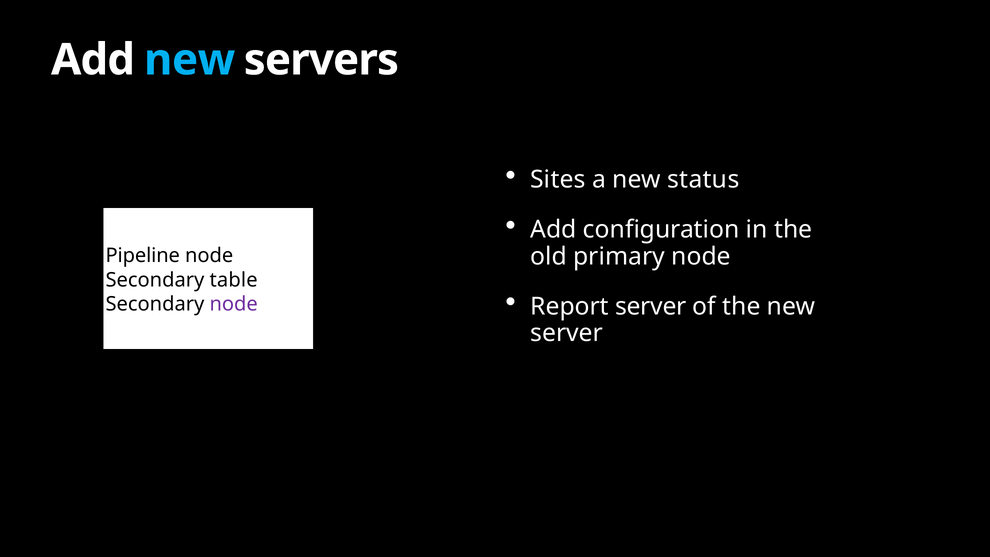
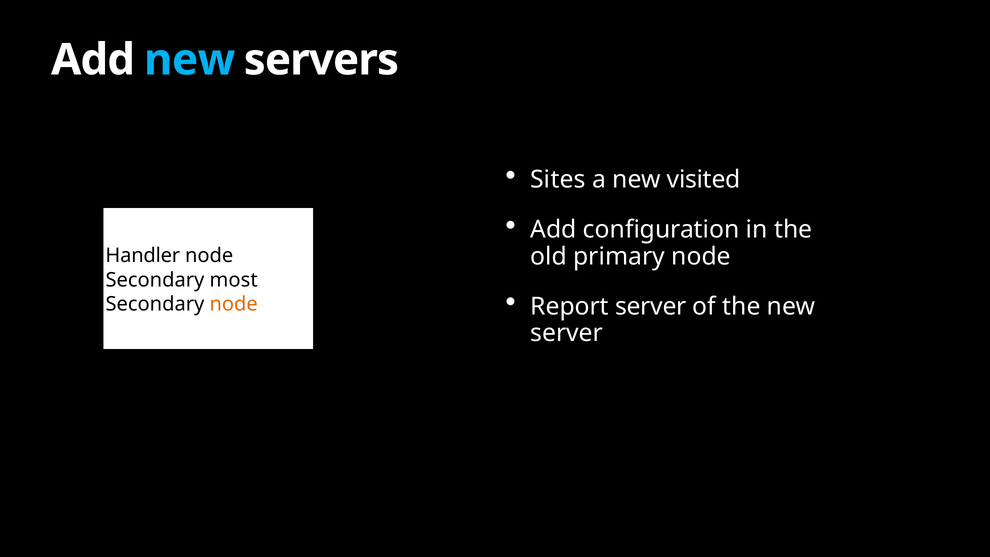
status: status -> visited
Pipeline: Pipeline -> Handler
table: table -> most
node at (234, 304) colour: purple -> orange
